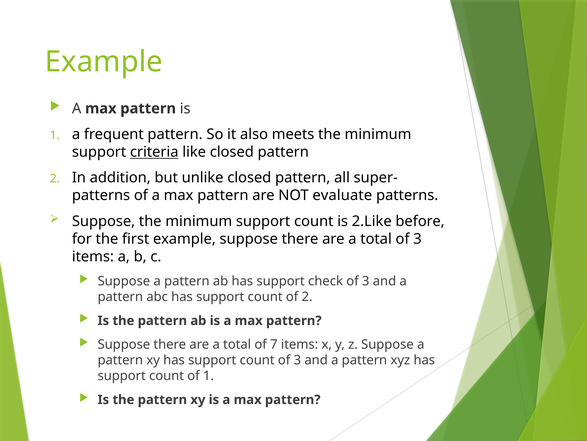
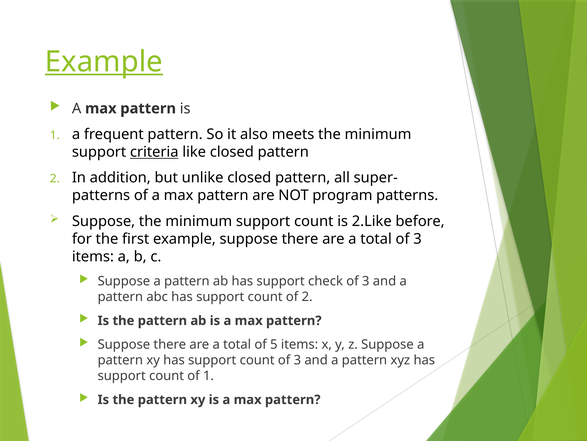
Example at (104, 62) underline: none -> present
evaluate: evaluate -> program
7: 7 -> 5
